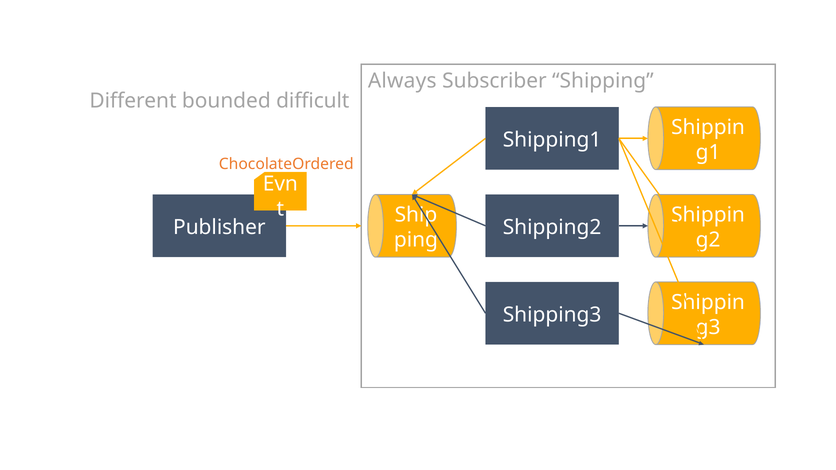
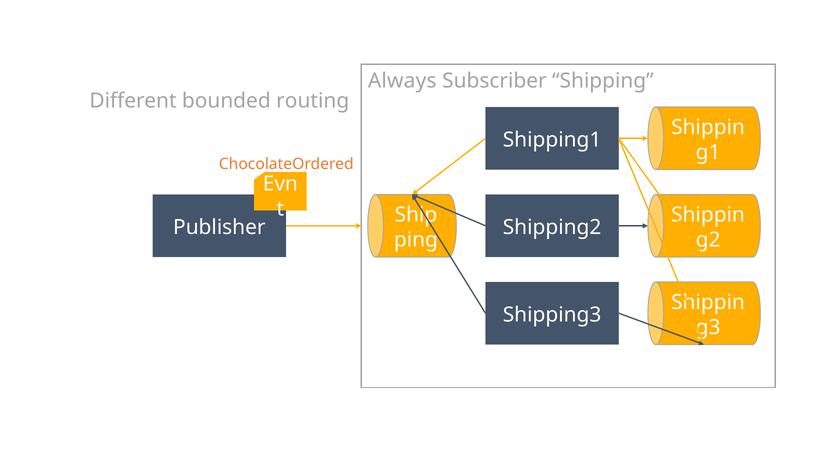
difficult: difficult -> routing
